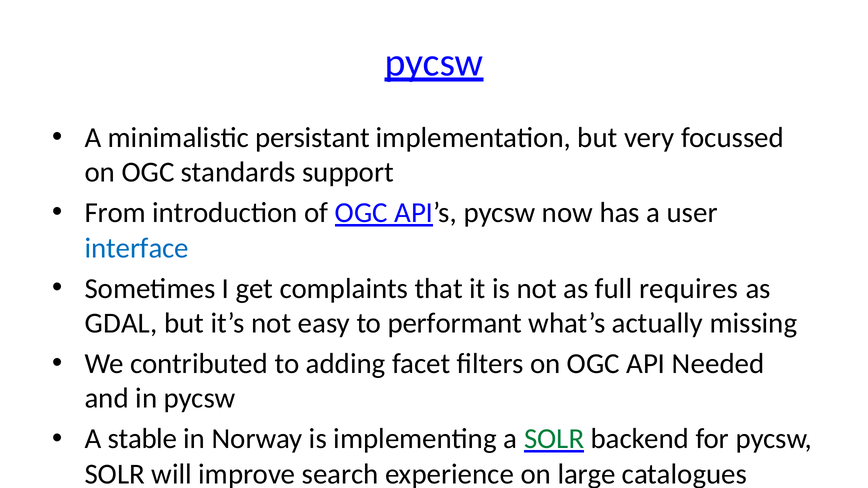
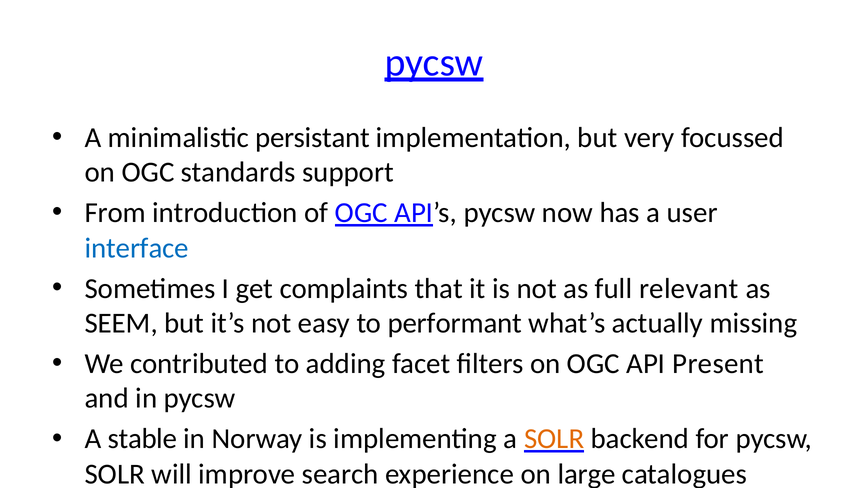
requires: requires -> relevant
GDAL: GDAL -> SEEM
Needed: Needed -> Present
SOLR at (554, 439) colour: green -> orange
